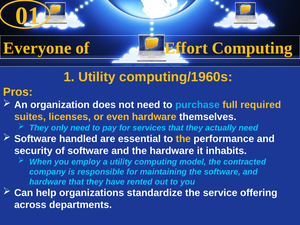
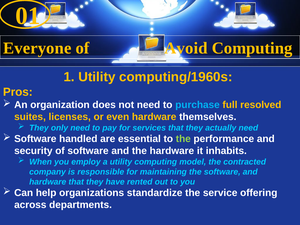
Effort: Effort -> Avoid
required: required -> resolved
the at (183, 139) colour: yellow -> light green
